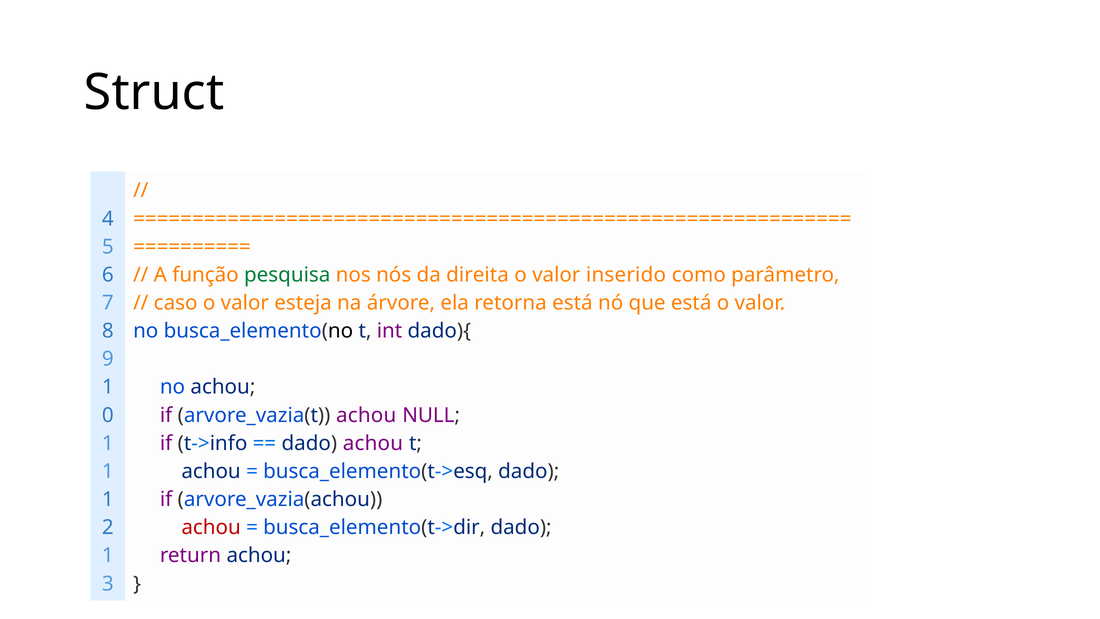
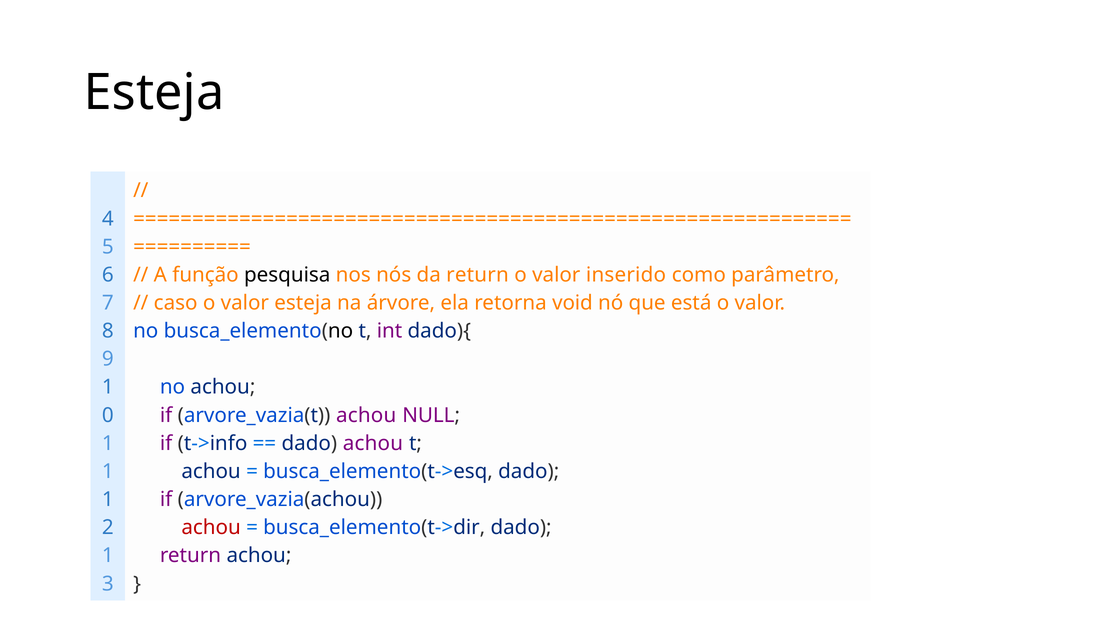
Struct at (154, 92): Struct -> Esteja
pesquisa colour: green -> black
da direita: direita -> return
retorna está: está -> void
